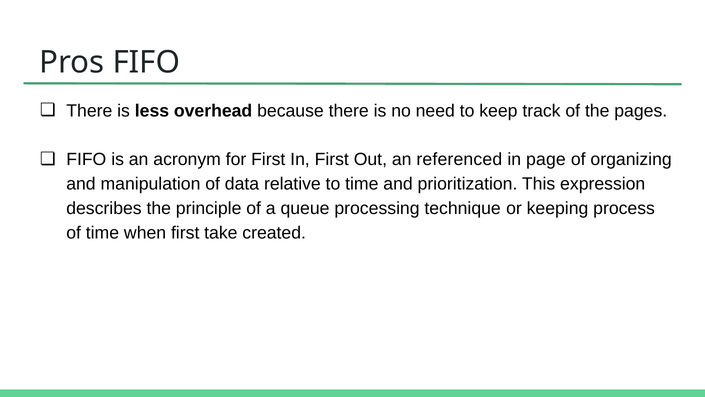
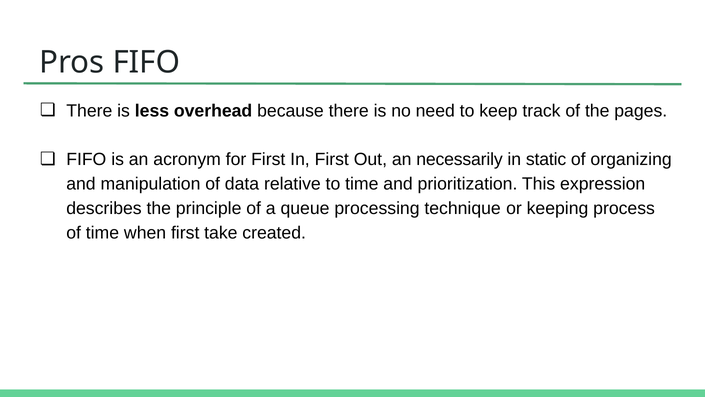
referenced: referenced -> necessarily
page: page -> static
